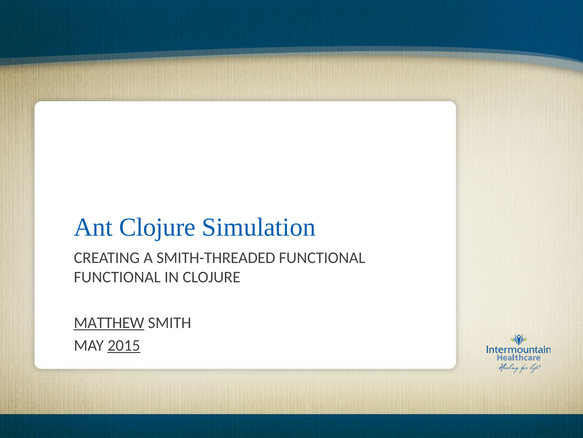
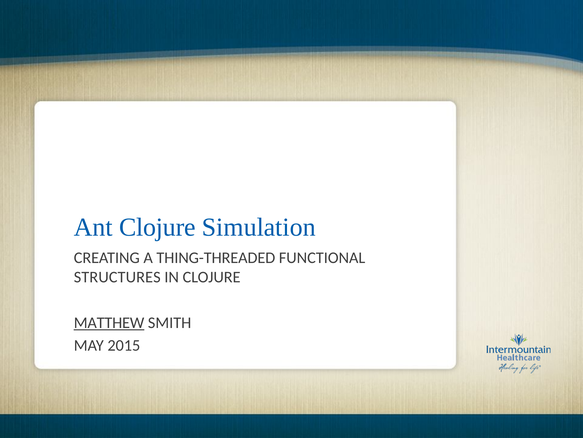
SMITH-THREADED: SMITH-THREADED -> THING-THREADED
FUNCTIONAL at (117, 277): FUNCTIONAL -> STRUCTURES
2015 underline: present -> none
